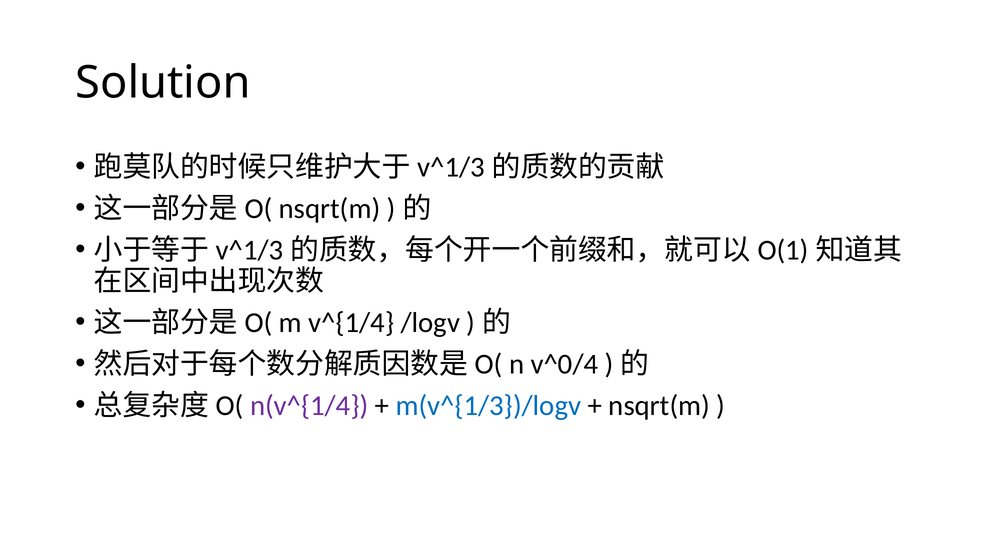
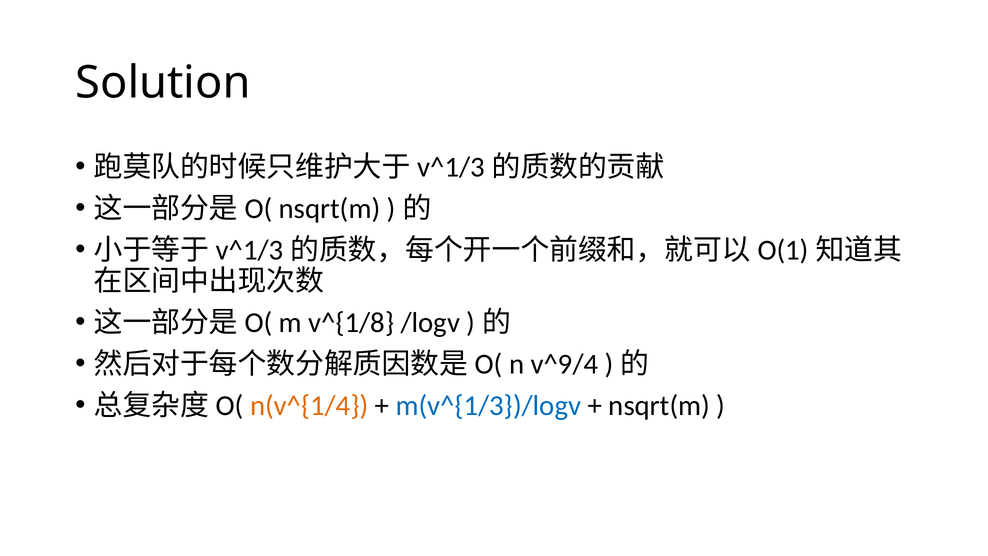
v^{1/4: v^{1/4 -> v^{1/8
v^0/4: v^0/4 -> v^9/4
n(v^{1/4 colour: purple -> orange
